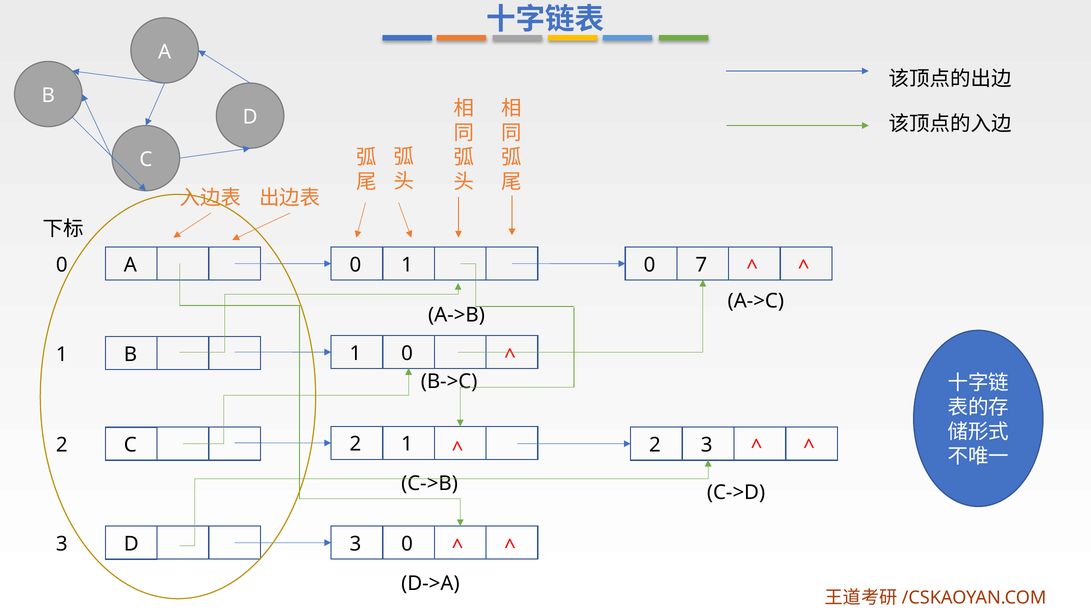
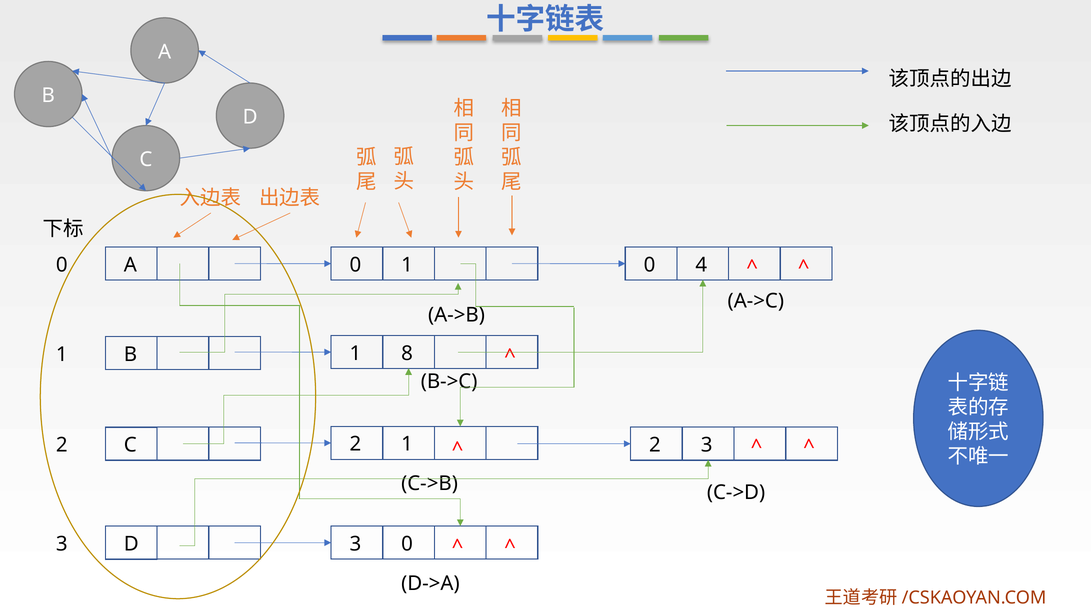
7: 7 -> 4
1 0: 0 -> 8
